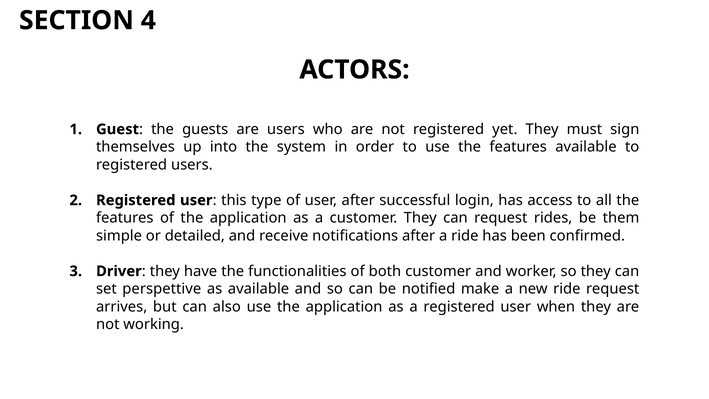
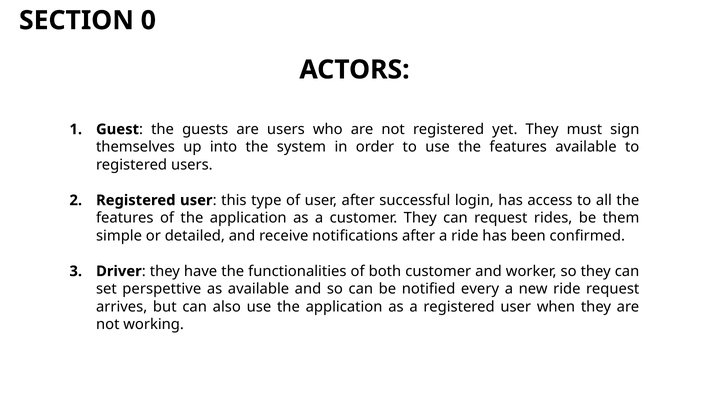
4: 4 -> 0
make: make -> every
